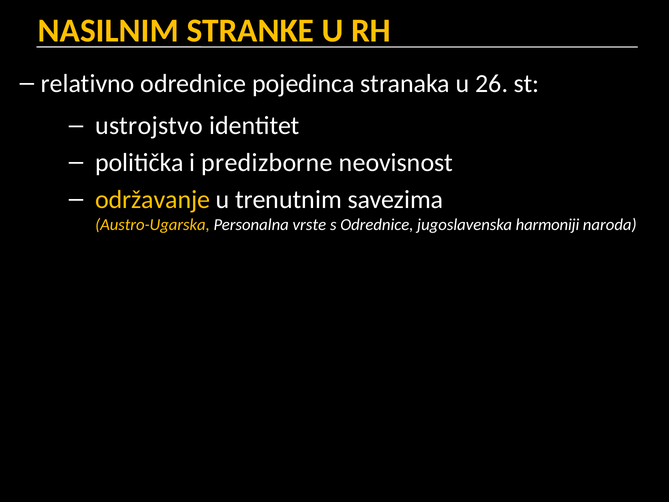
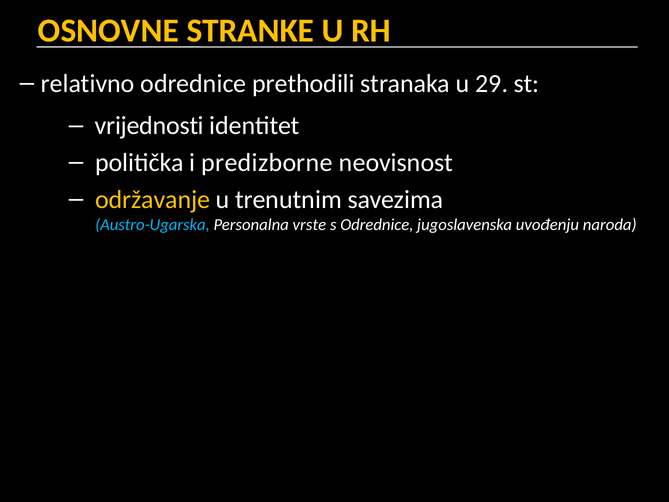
NASILNIM: NASILNIM -> OSNOVNE
pojedinca: pojedinca -> prethodili
26: 26 -> 29
ustrojstvo: ustrojstvo -> vrijednosti
Austro-Ugarska colour: yellow -> light blue
harmoniji: harmoniji -> uvođenju
